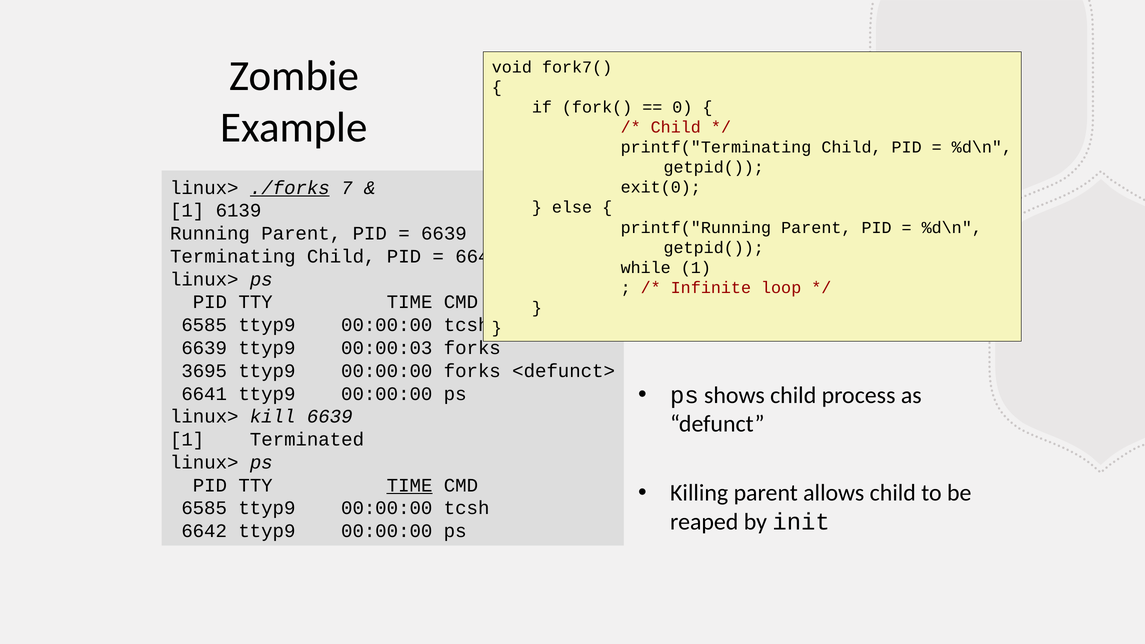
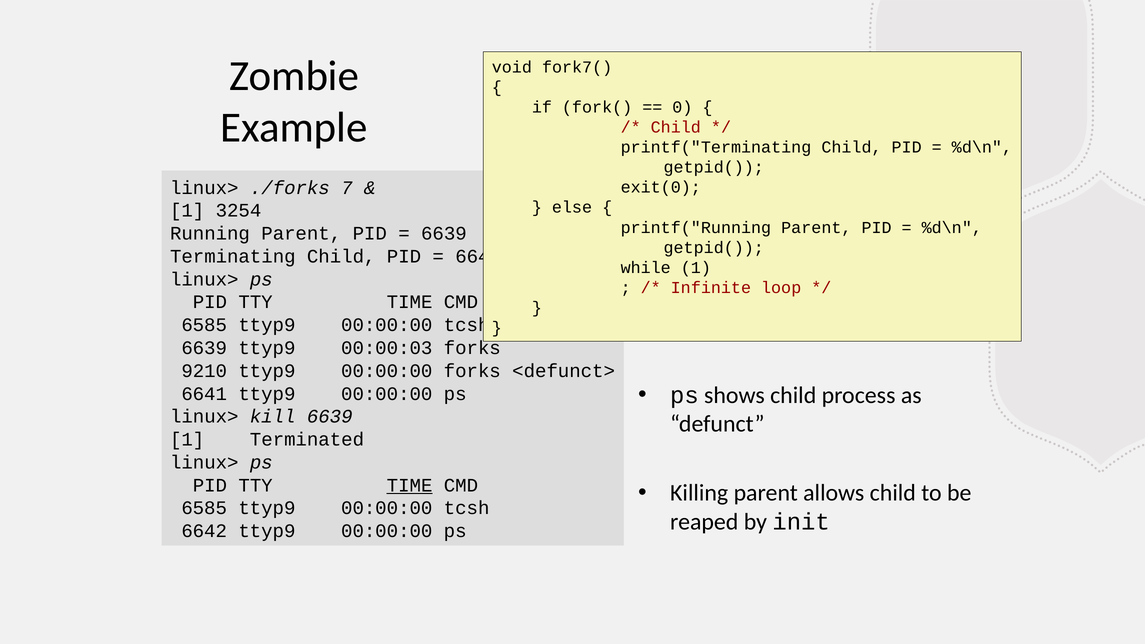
./forks underline: present -> none
6139: 6139 -> 3254
3695: 3695 -> 9210
